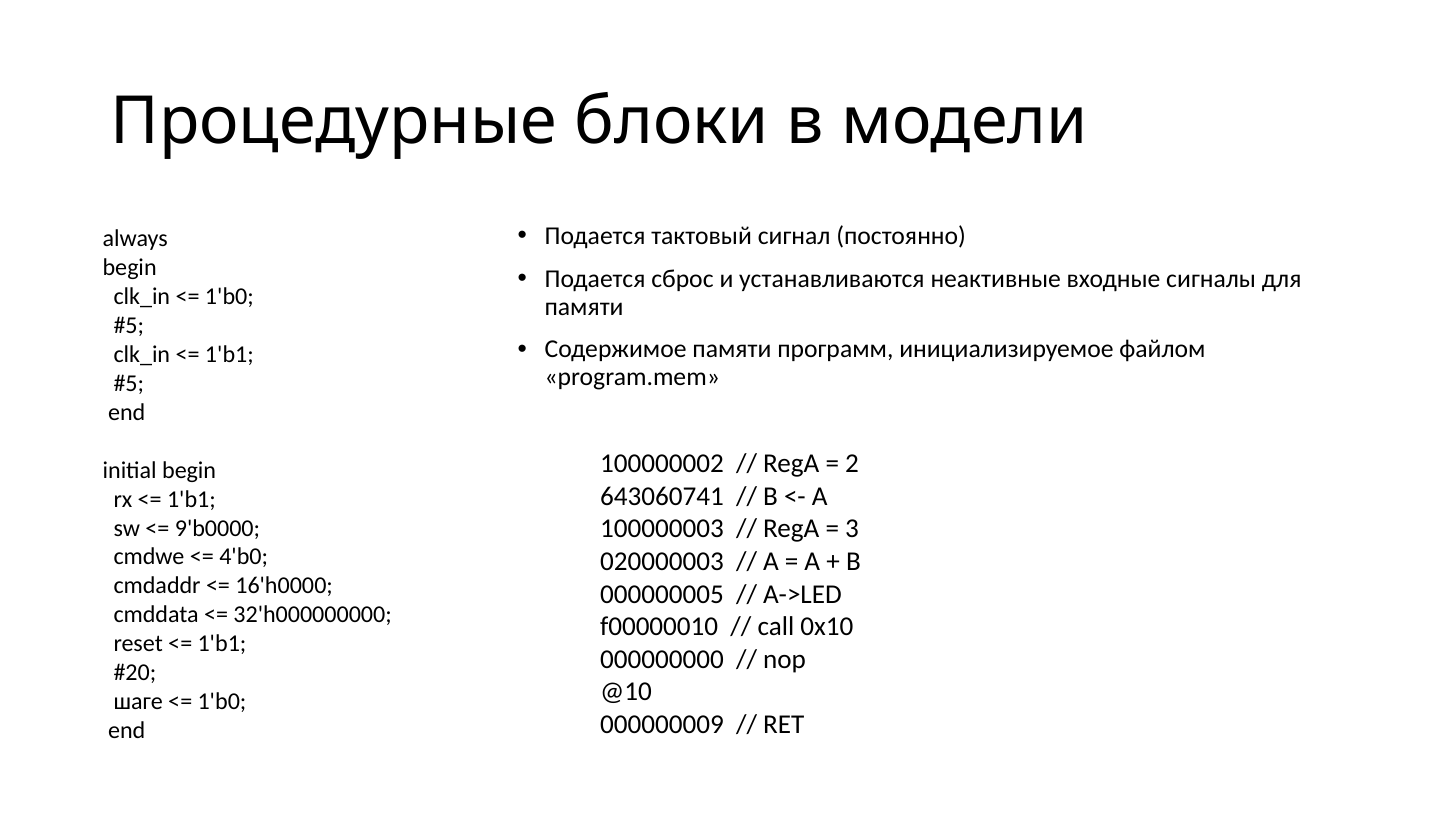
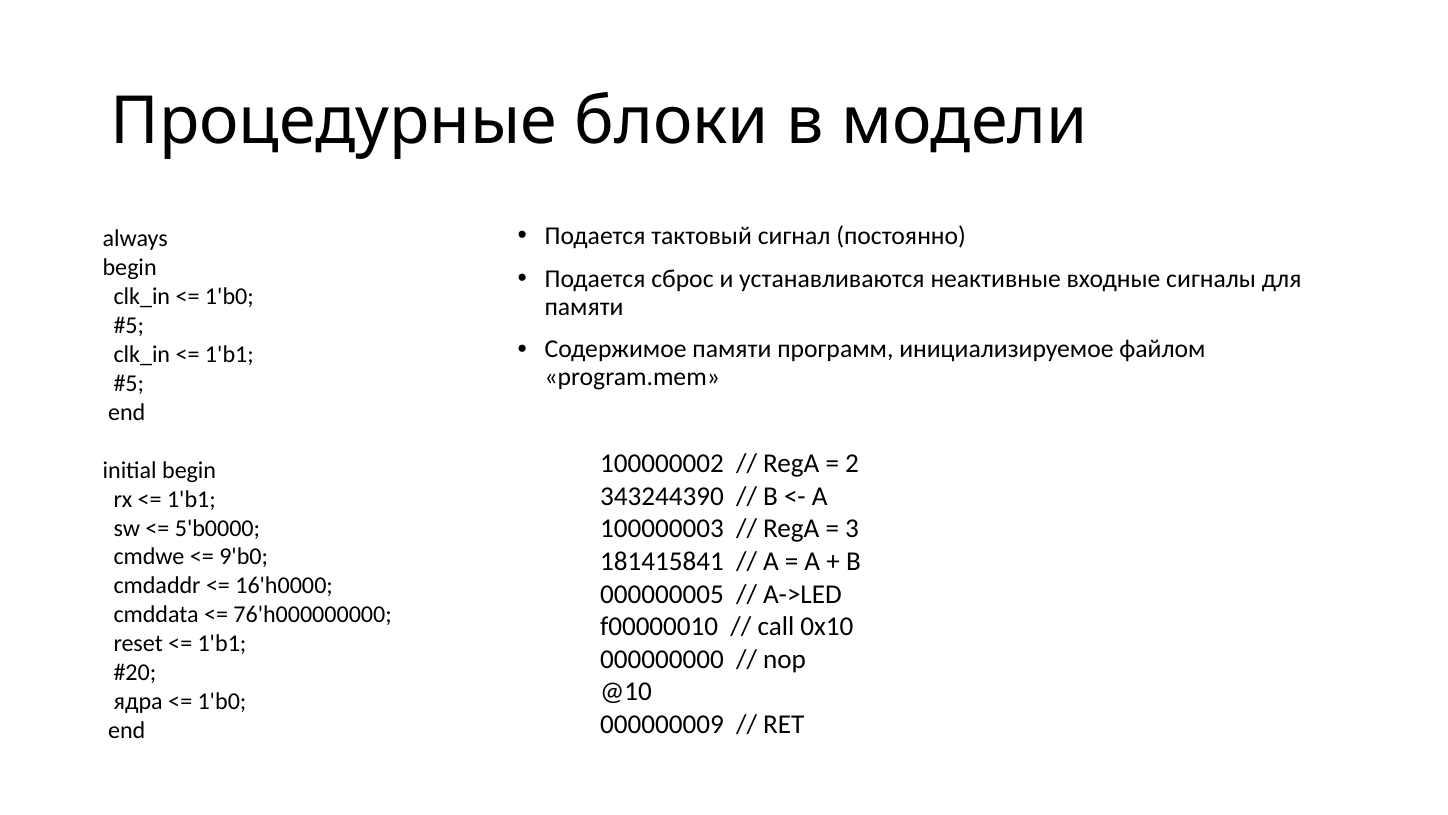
643060741: 643060741 -> 343244390
9'b0000: 9'b0000 -> 5'b0000
4'b0: 4'b0 -> 9'b0
020000003: 020000003 -> 181415841
32'h000000000: 32'h000000000 -> 76'h000000000
шаге: шаге -> ядра
